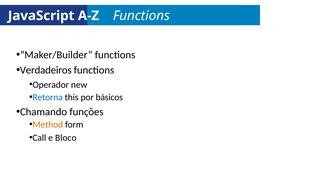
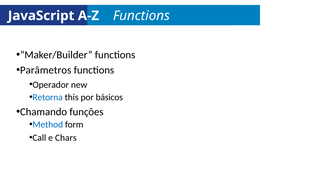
Verdadeiros: Verdadeiros -> Parâmetros
Method colour: orange -> blue
Bloco: Bloco -> Chars
